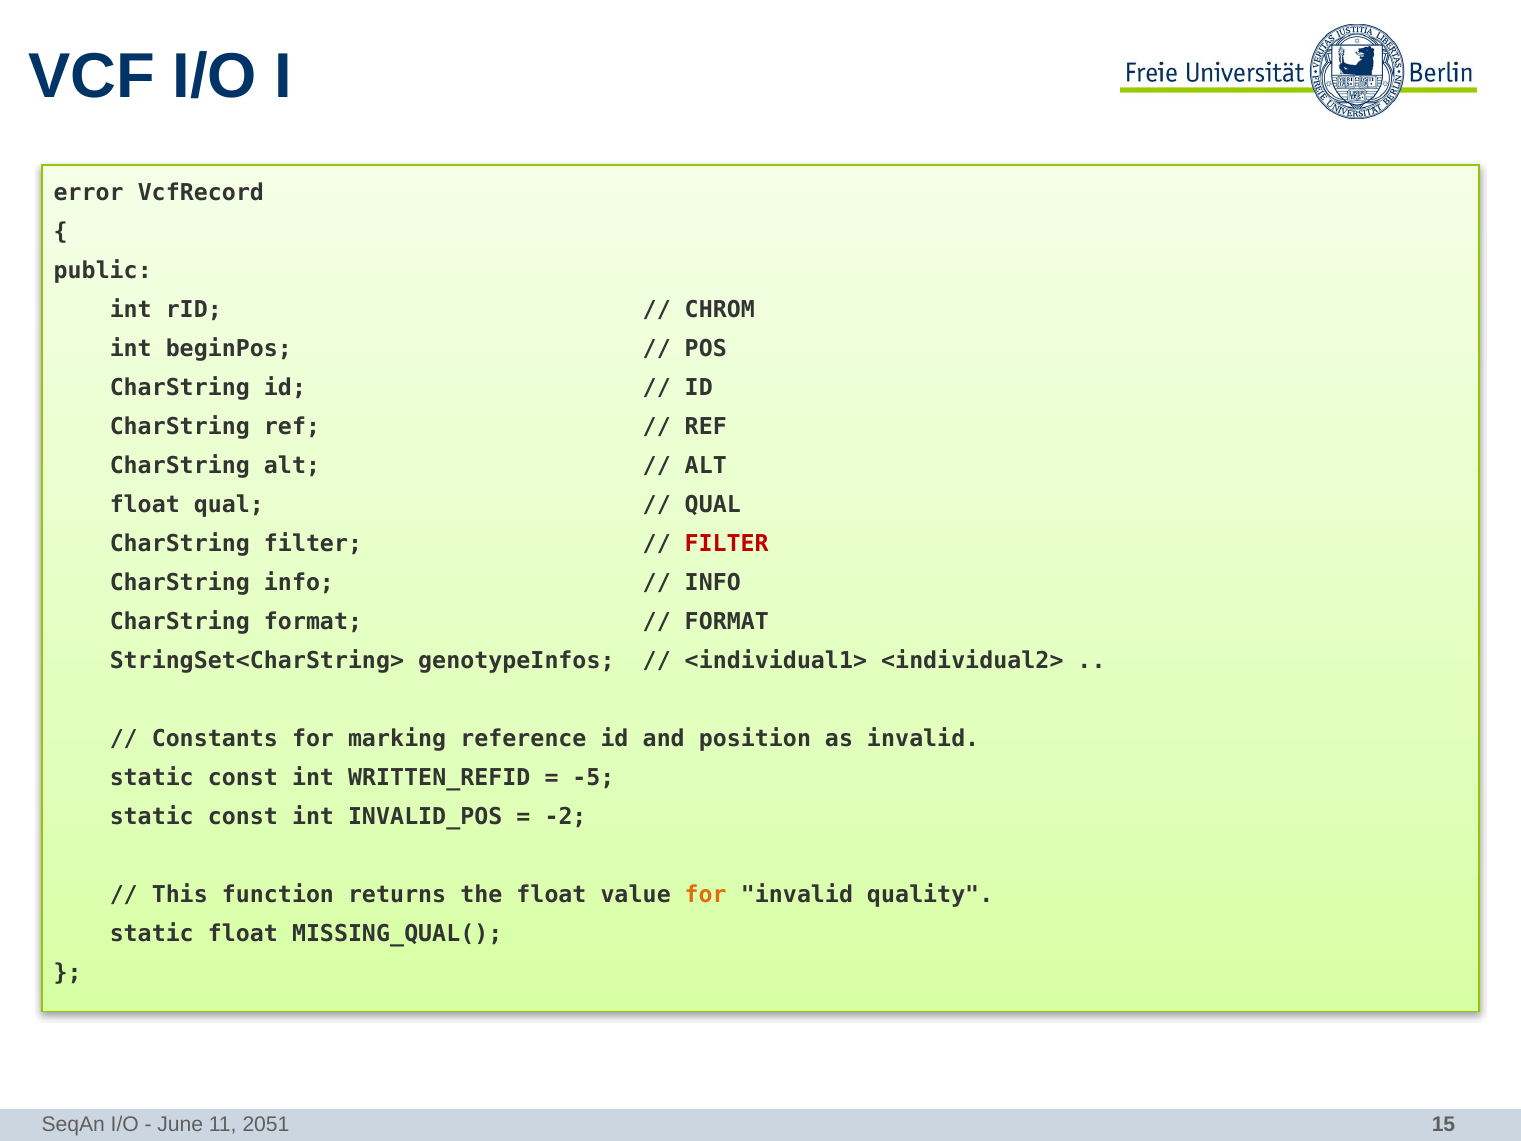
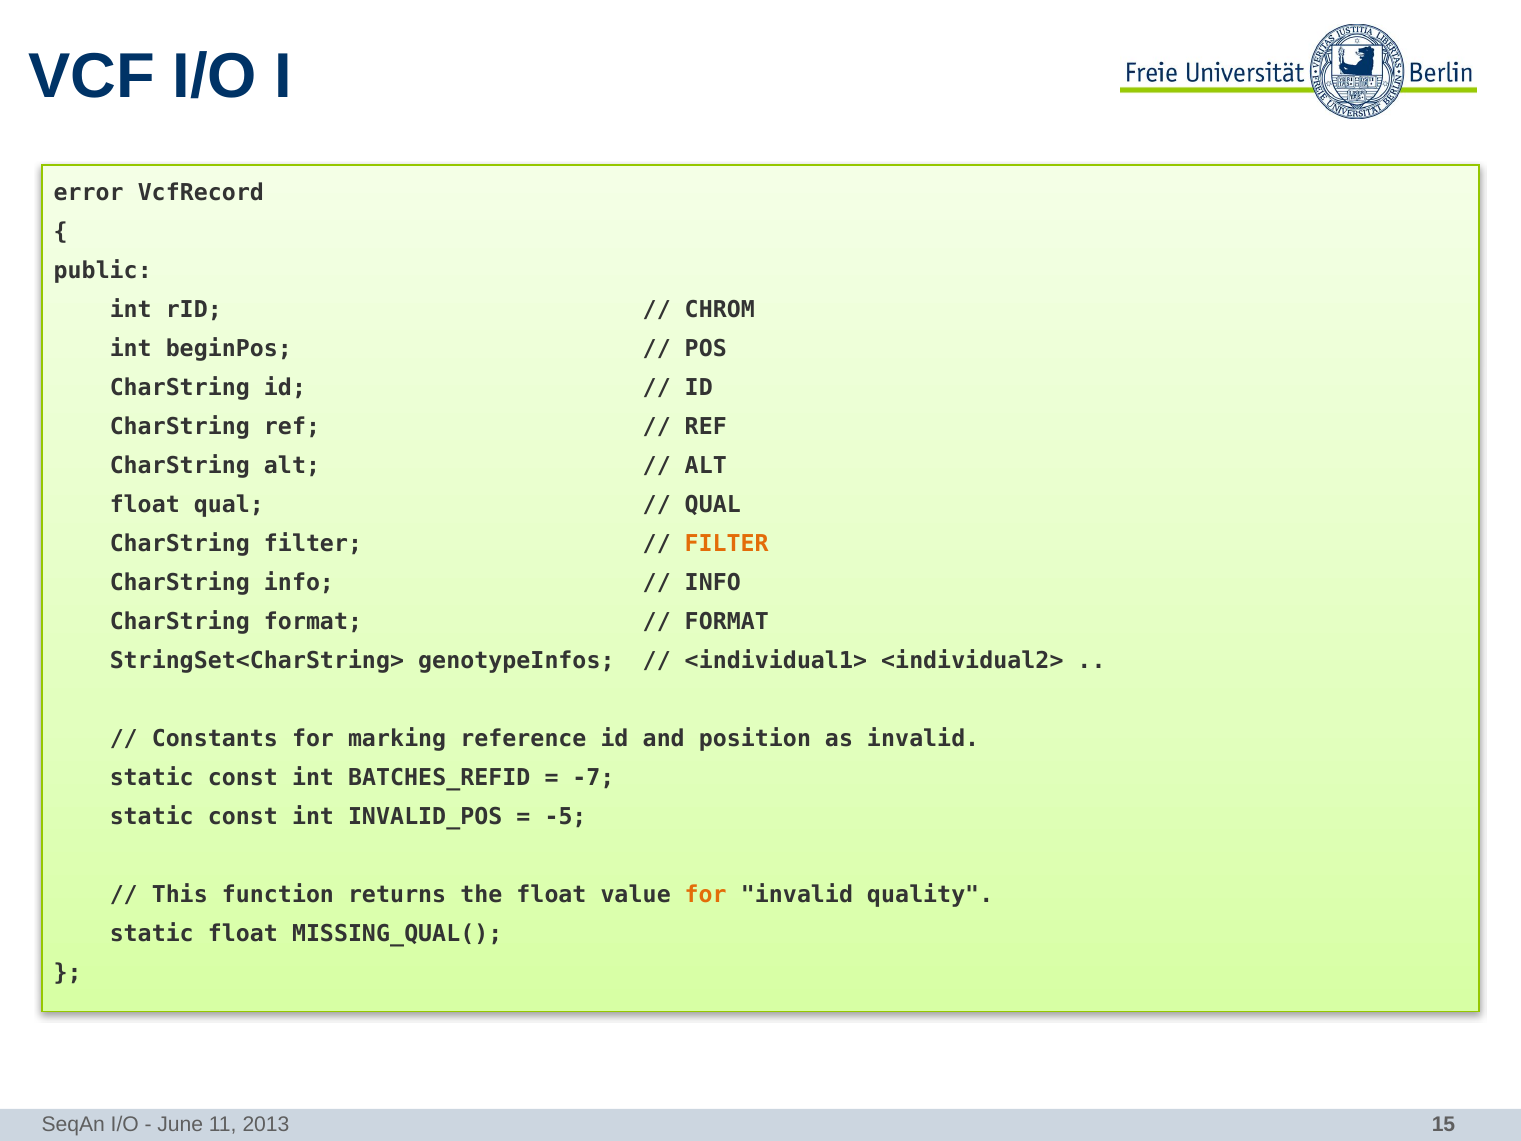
FILTER at (727, 544) colour: red -> orange
WRITTEN_REFID: WRITTEN_REFID -> BATCHES_REFID
-5: -5 -> -7
-2: -2 -> -5
2051: 2051 -> 2013
